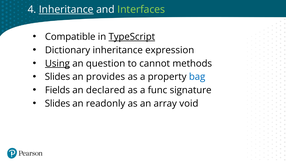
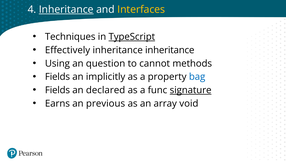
Interfaces colour: light green -> yellow
Compatible: Compatible -> Techniques
Dictionary: Dictionary -> Effectively
inheritance expression: expression -> inheritance
Using underline: present -> none
Slides at (57, 77): Slides -> Fields
provides: provides -> implicitly
signature underline: none -> present
Slides at (57, 103): Slides -> Earns
readonly: readonly -> previous
